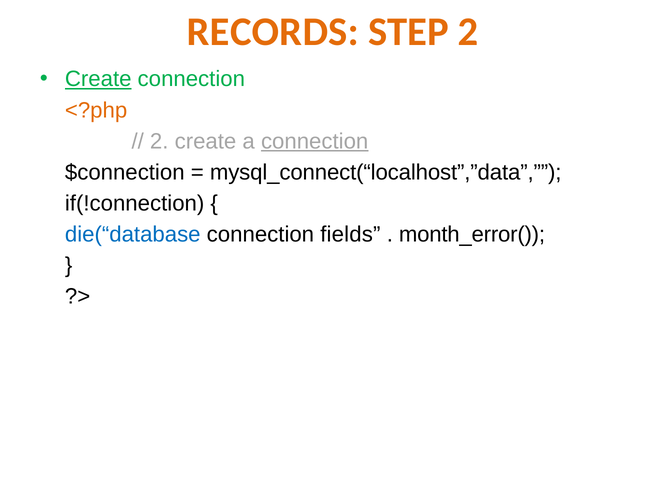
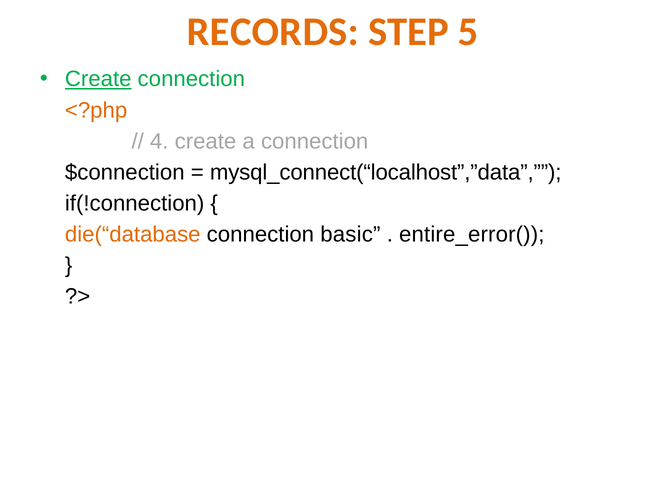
STEP 2: 2 -> 5
2 at (159, 141): 2 -> 4
connection at (315, 141) underline: present -> none
die(“database colour: blue -> orange
fields: fields -> basic
month_error(: month_error( -> entire_error(
